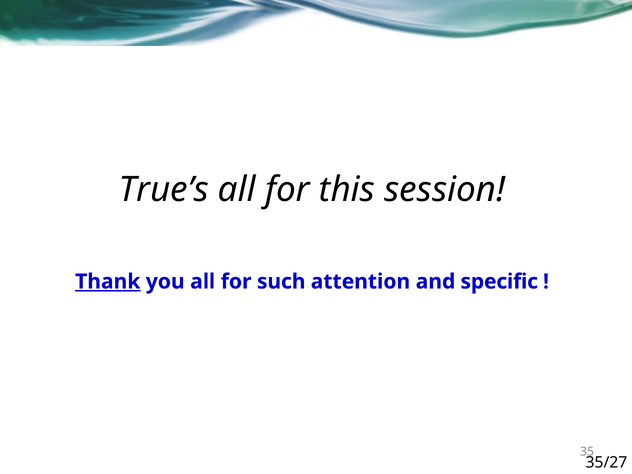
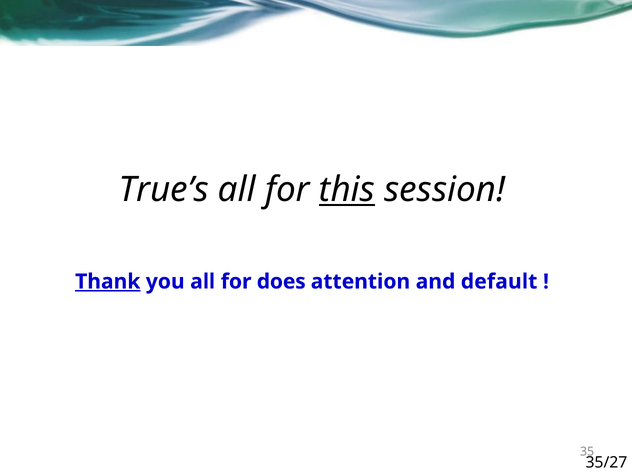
this underline: none -> present
such: such -> does
specific: specific -> default
